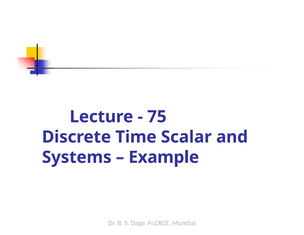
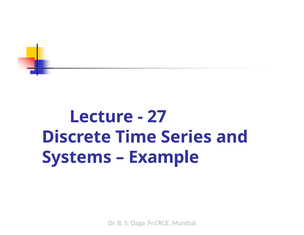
75: 75 -> 27
Scalar: Scalar -> Series
